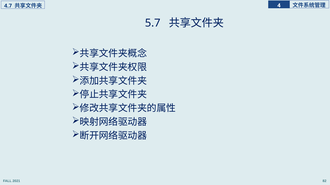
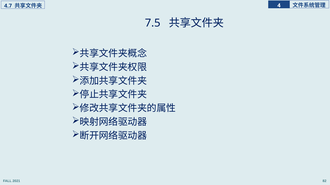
5.7: 5.7 -> 7.5
